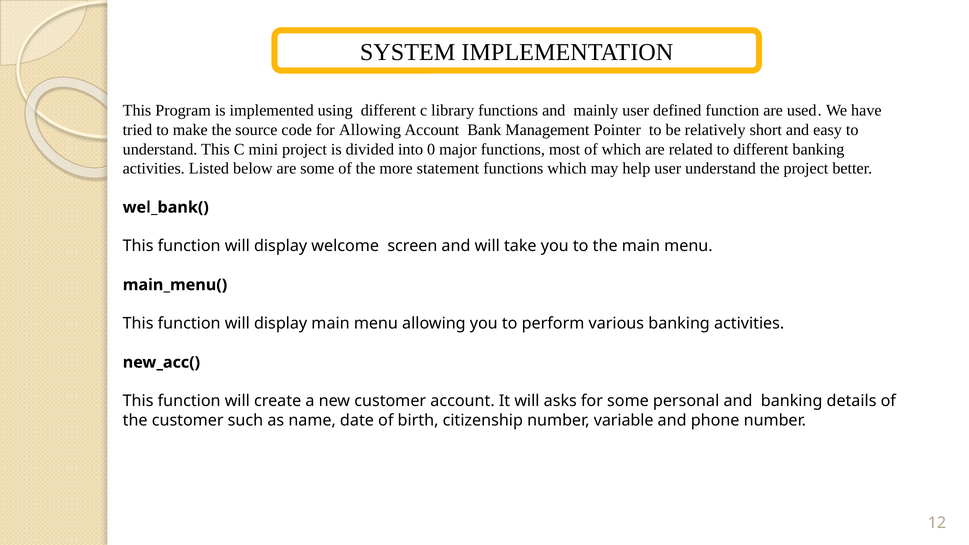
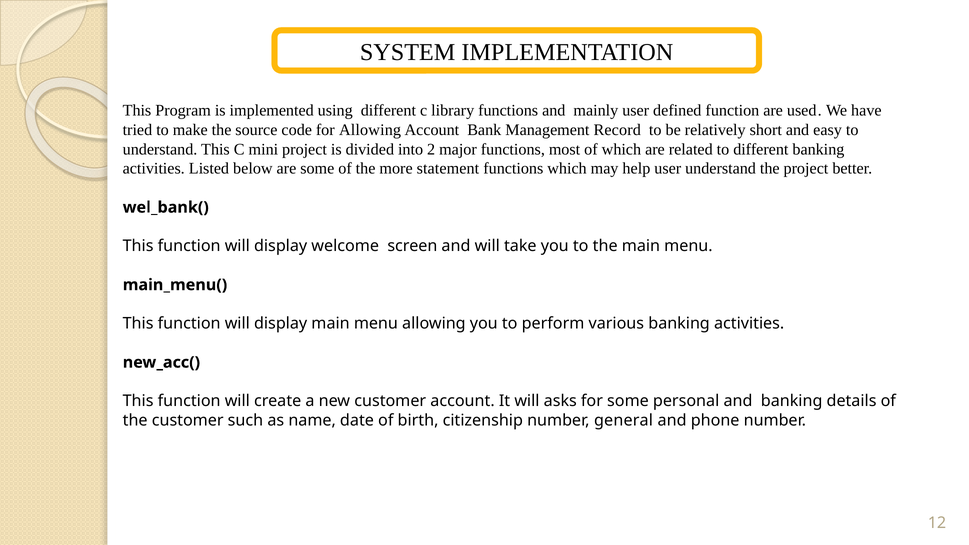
Pointer: Pointer -> Record
0: 0 -> 2
variable: variable -> general
